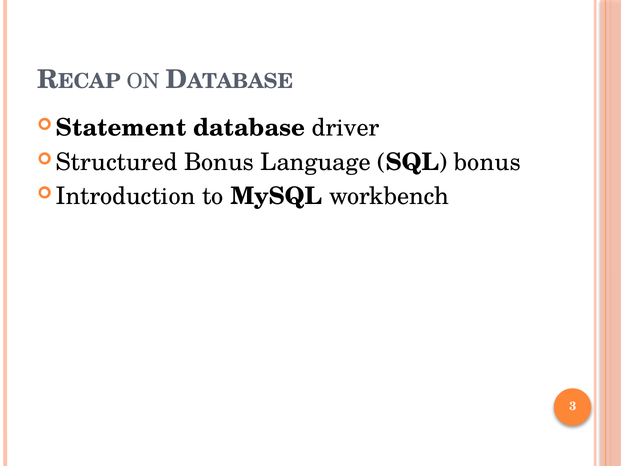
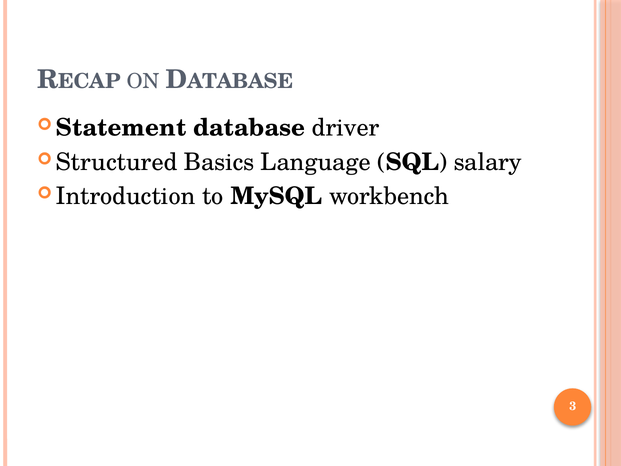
Bonus at (219, 162): Bonus -> Basics
SQL bonus: bonus -> salary
